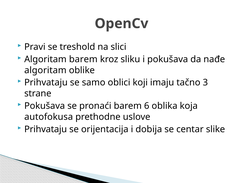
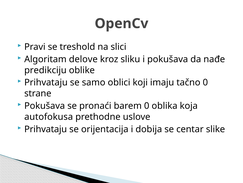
Algoritam barem: barem -> delove
algoritam at (45, 70): algoritam -> predikciju
tačno 3: 3 -> 0
barem 6: 6 -> 0
